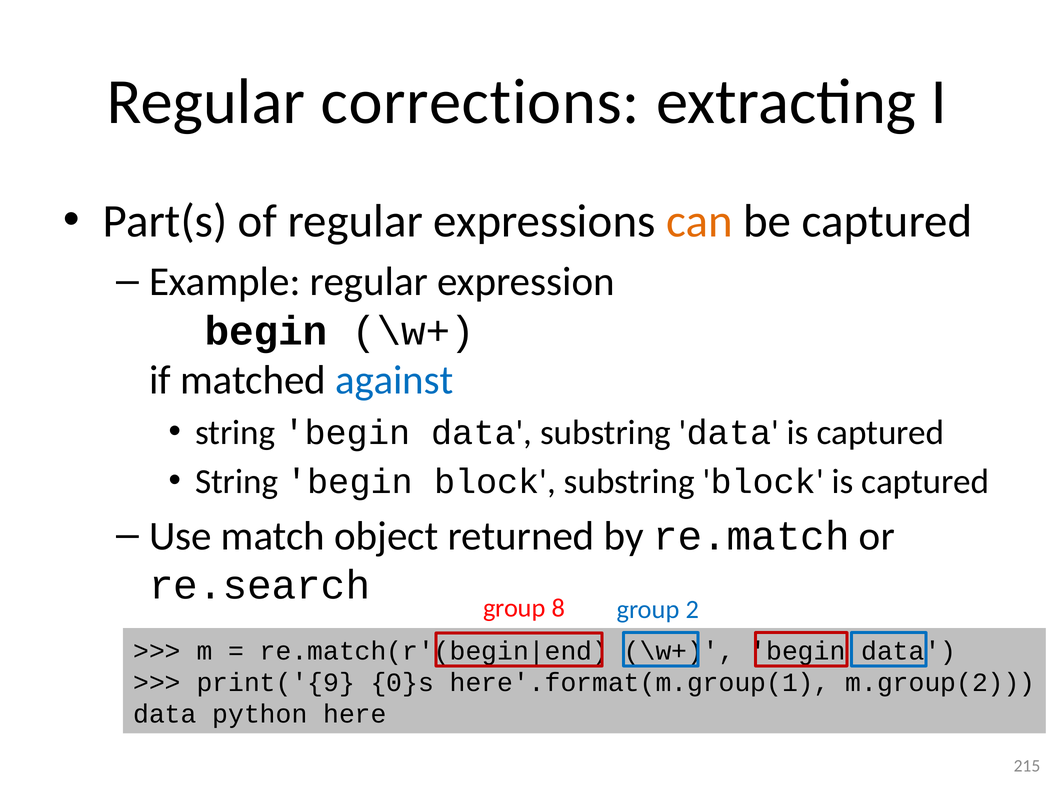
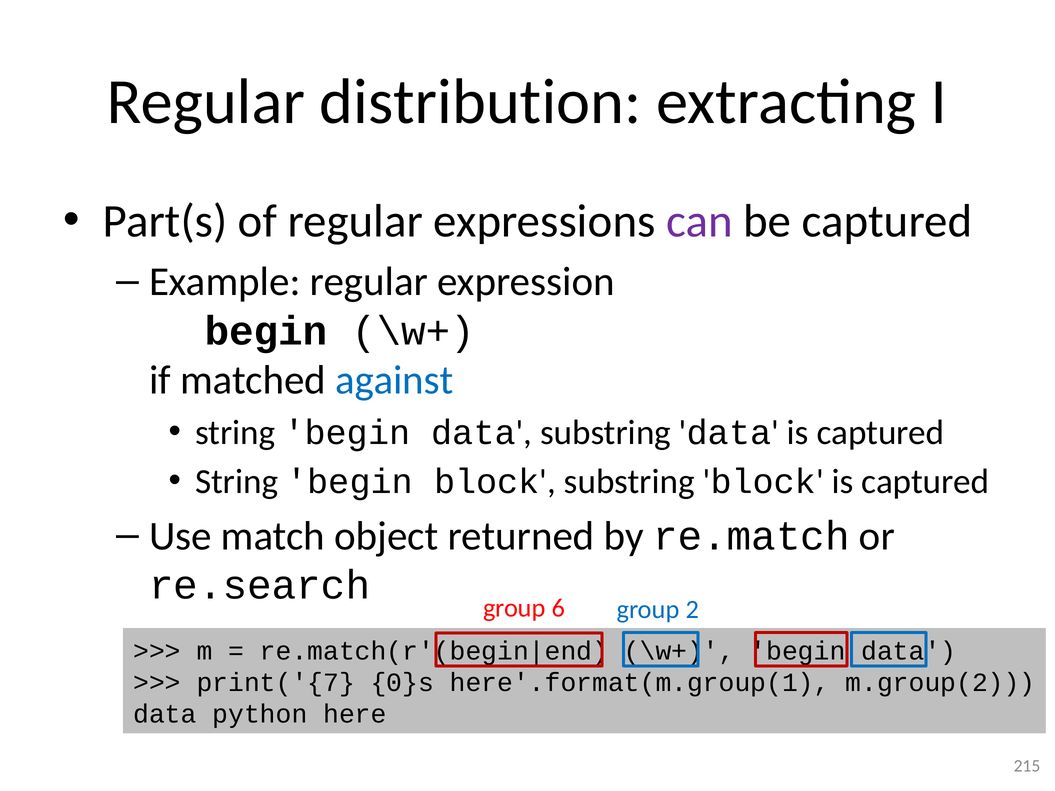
corrections: corrections -> distribution
can colour: orange -> purple
8: 8 -> 6
print('{9: print('{9 -> print('{7
